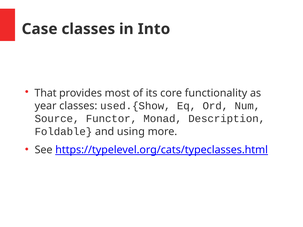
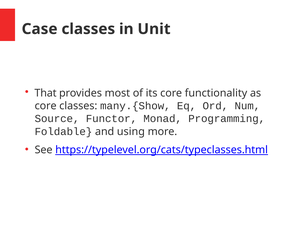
Into: Into -> Unit
year at (46, 106): year -> core
used.{Show: used.{Show -> many.{Show
Description: Description -> Programming
